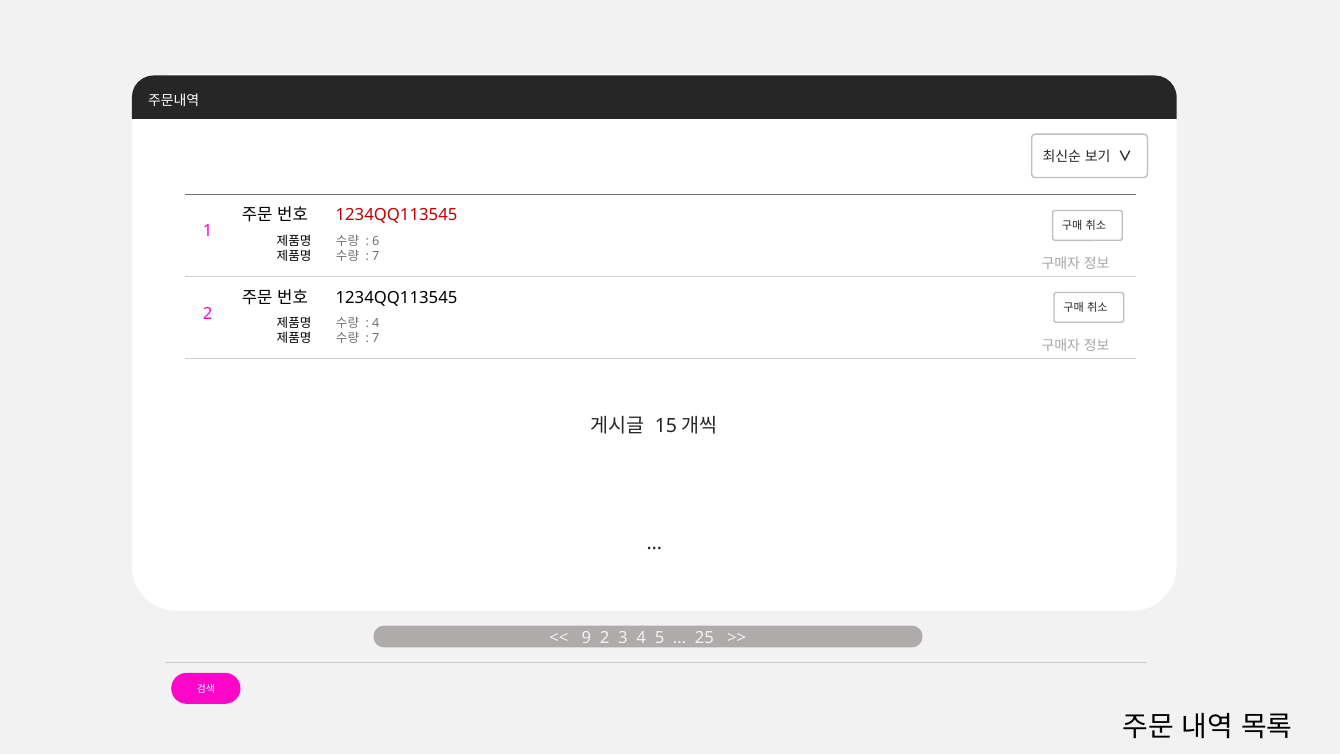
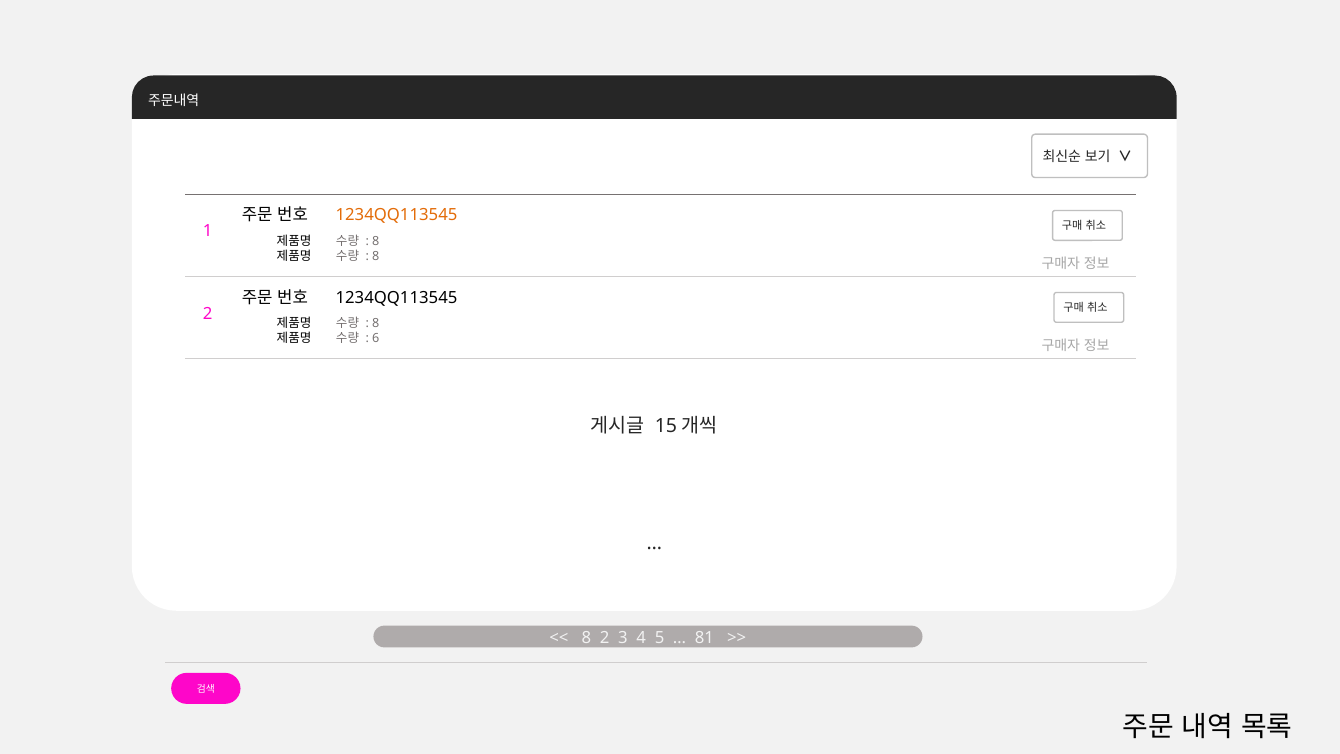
1234QQ113545 at (396, 215) colour: red -> orange
6 at (376, 241): 6 -> 8
7 at (376, 256): 7 -> 8
4 at (376, 323): 4 -> 8
7 at (376, 338): 7 -> 6
9 at (586, 637): 9 -> 8
25: 25 -> 81
